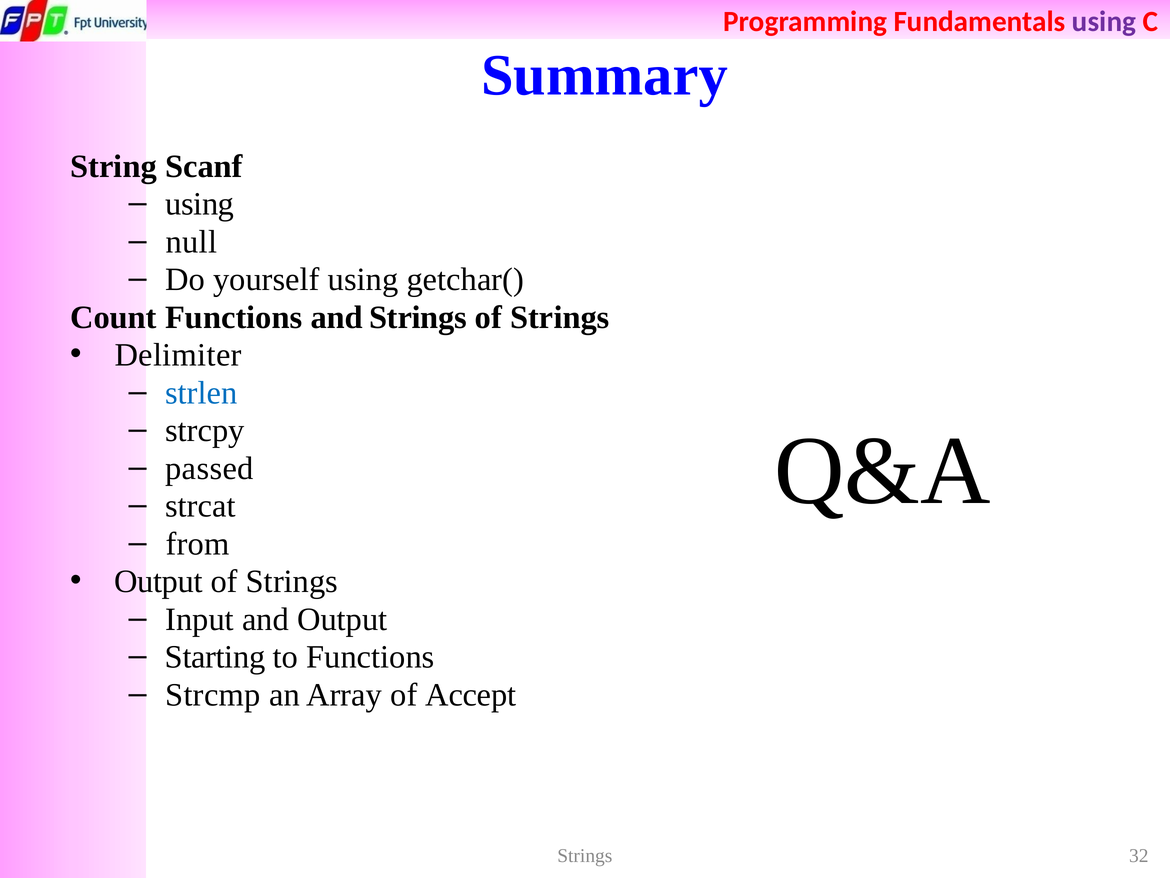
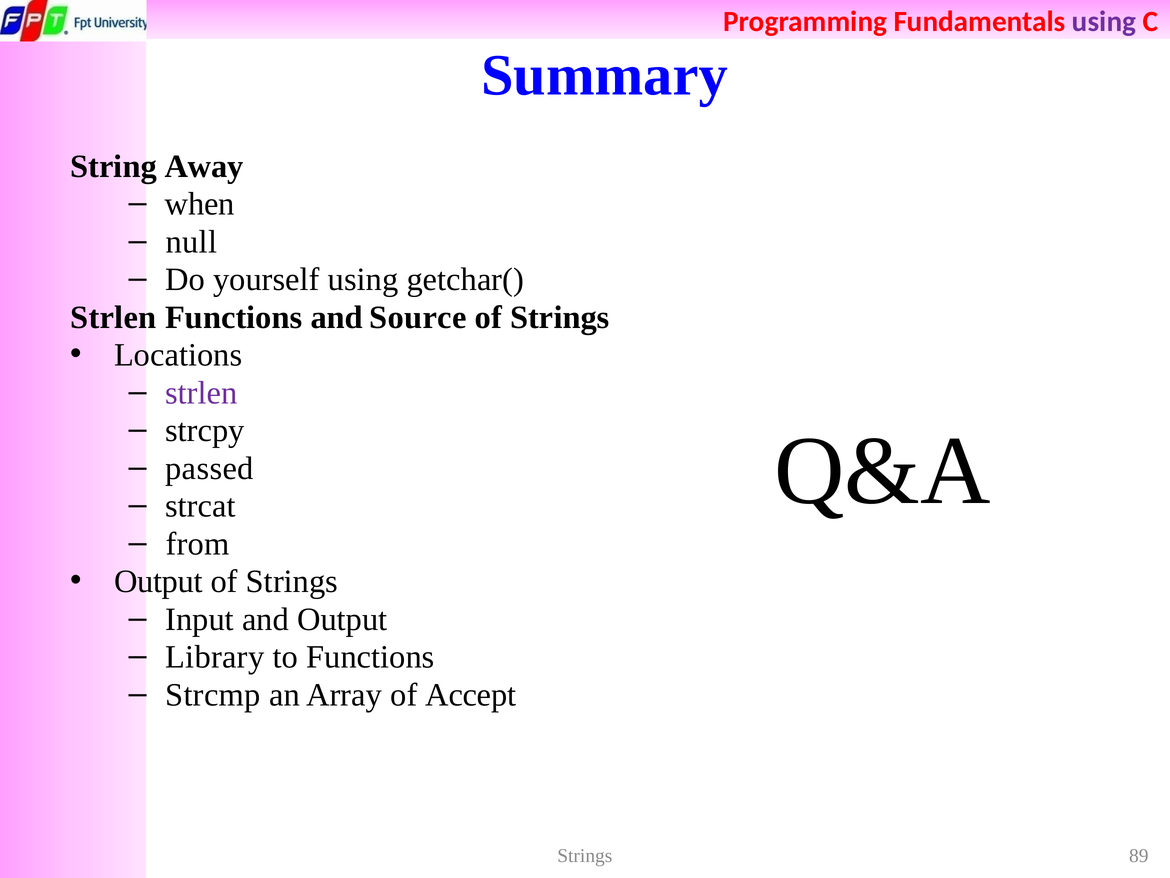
Scanf: Scanf -> Away
using at (200, 204): using -> when
Count at (114, 317): Count -> Strlen
and Strings: Strings -> Source
Delimiter: Delimiter -> Locations
strlen at (201, 393) colour: blue -> purple
Starting: Starting -> Library
32: 32 -> 89
